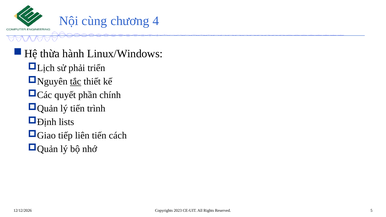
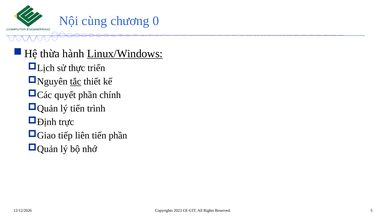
4: 4 -> 0
Linux/Windows underline: none -> present
phải: phải -> thực
lists: lists -> trực
tiến cách: cách -> phần
